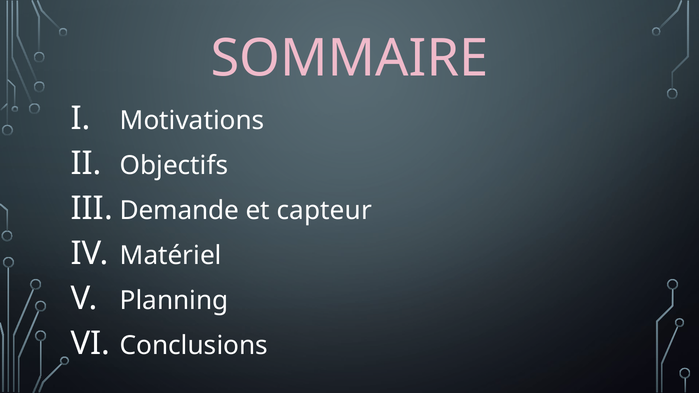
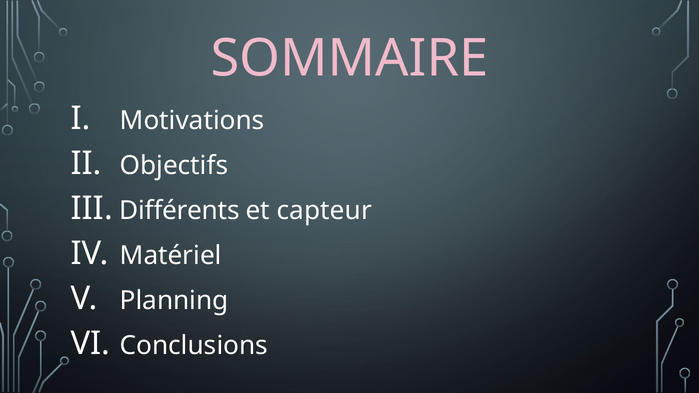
Demande: Demande -> Différents
